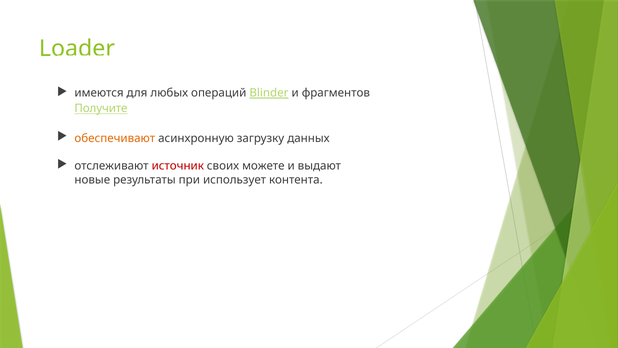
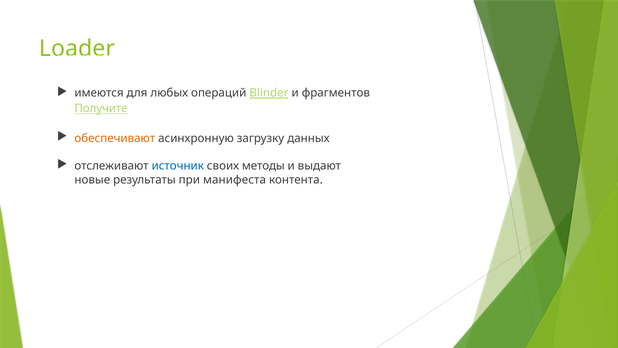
источник colour: red -> blue
можете: можете -> методы
использует: использует -> манифеста
